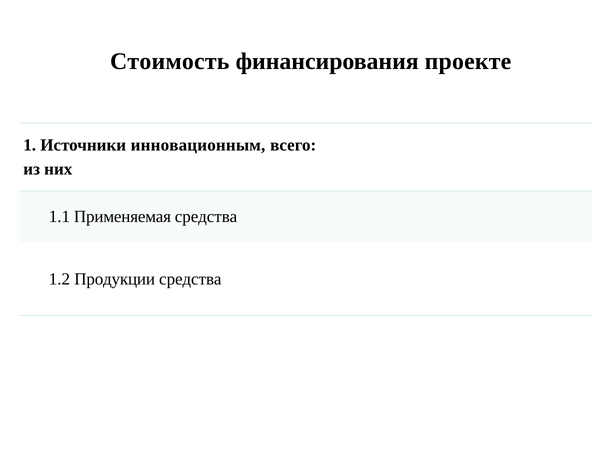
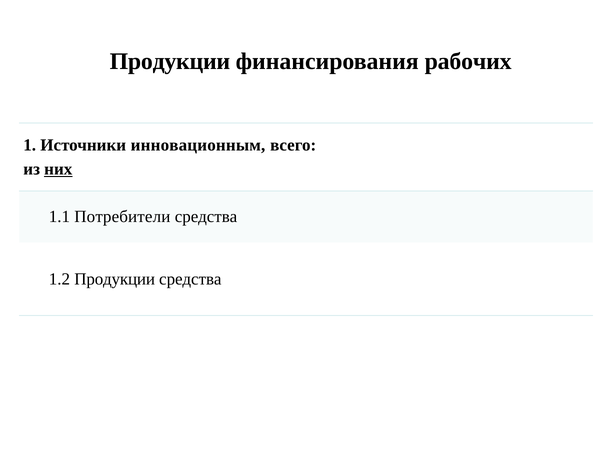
Стоимость at (170, 61): Стоимость -> Продукции
проекте: проекте -> рабочих
них underline: none -> present
Применяемая: Применяемая -> Потребители
